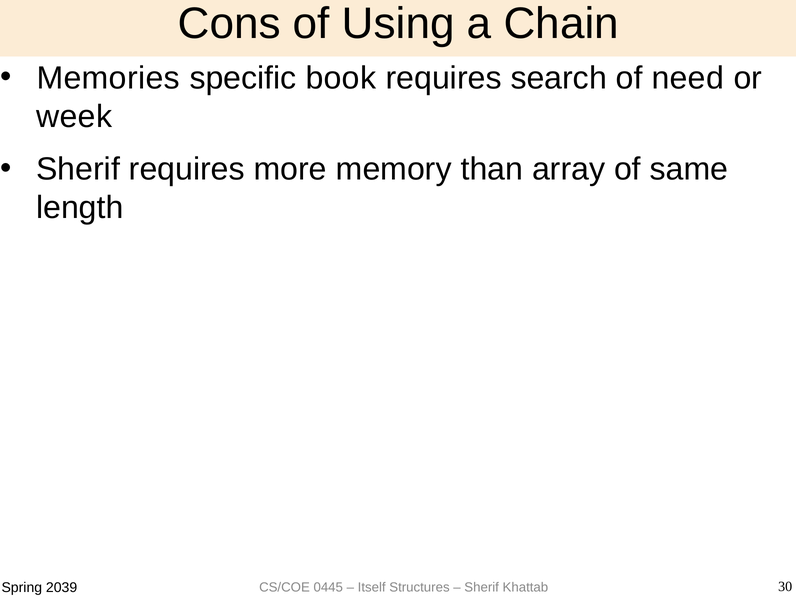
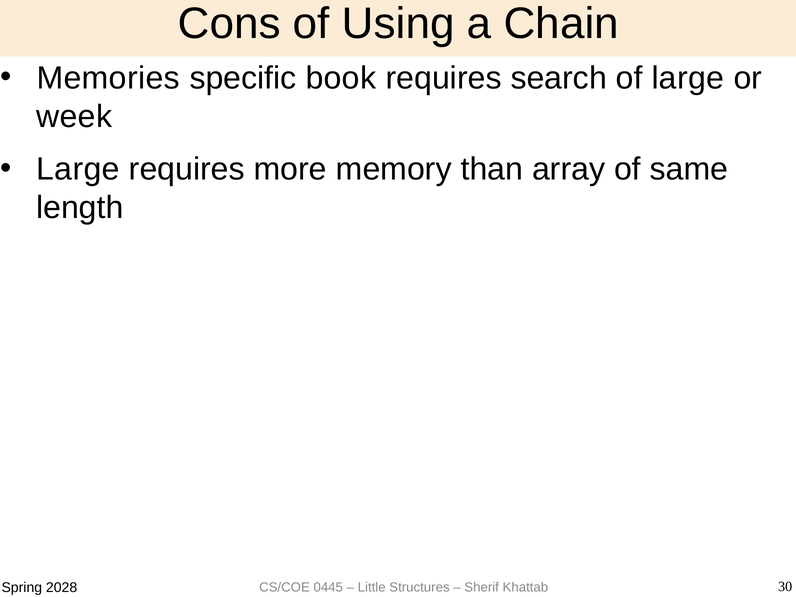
of need: need -> large
Sherif at (78, 169): Sherif -> Large
2039: 2039 -> 2028
Itself: Itself -> Little
